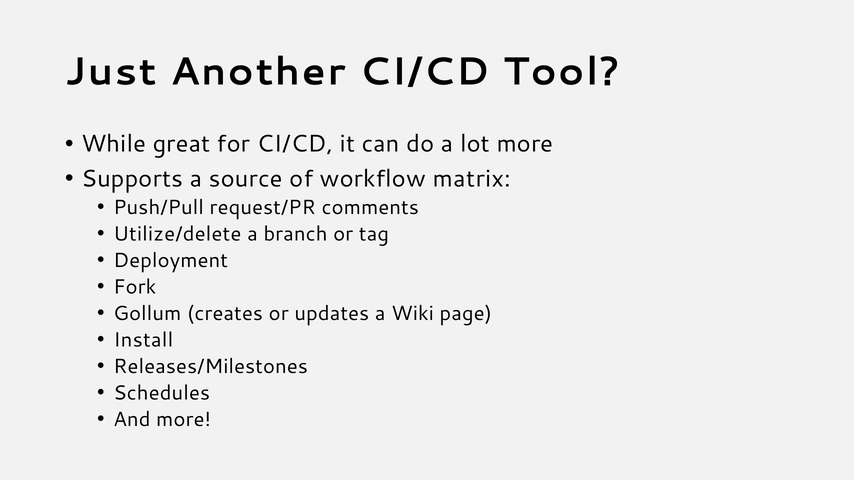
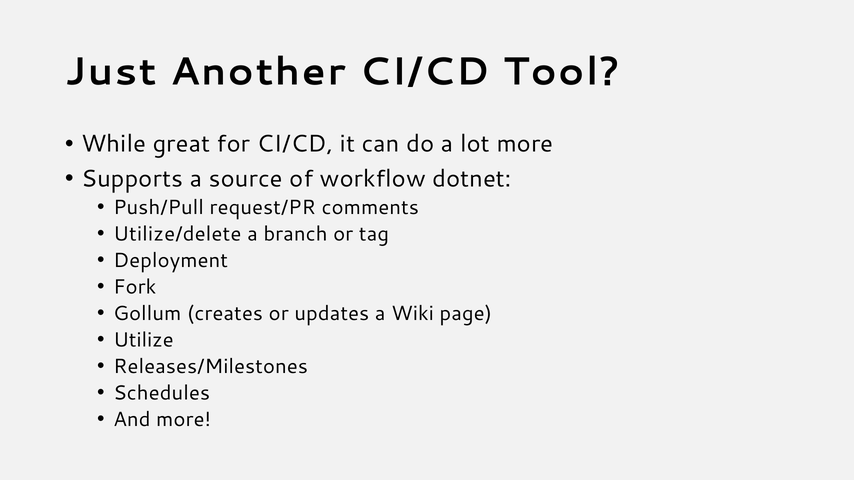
matrix: matrix -> dotnet
Install: Install -> Utilize
